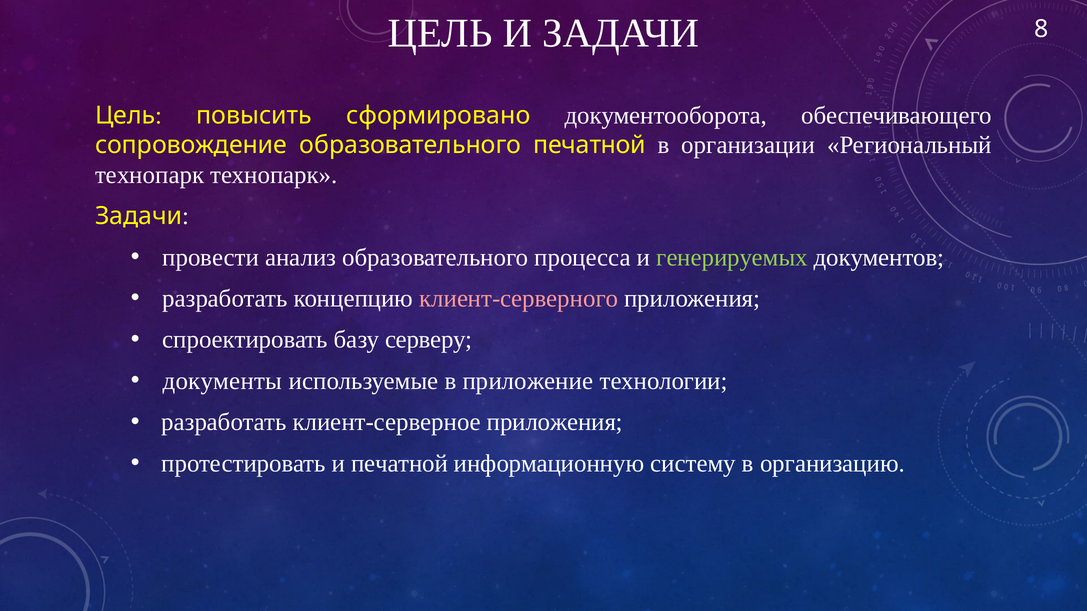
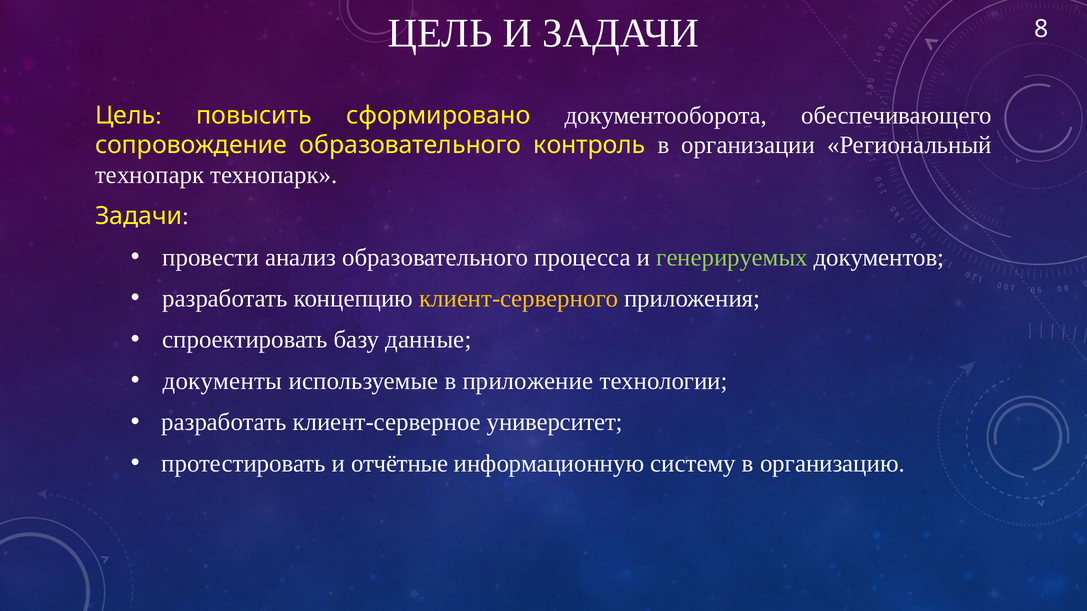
образовательного печатной: печатной -> контроль
клиент-серверного colour: pink -> yellow
серверу: серверу -> данные
клиент-серверное приложения: приложения -> университет
и печатной: печатной -> отчётные
